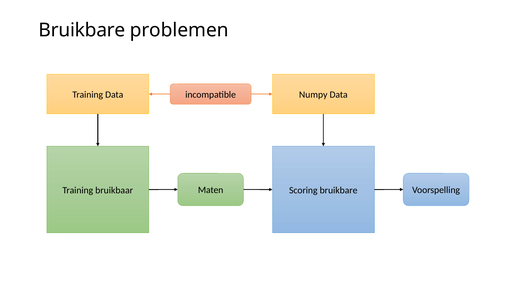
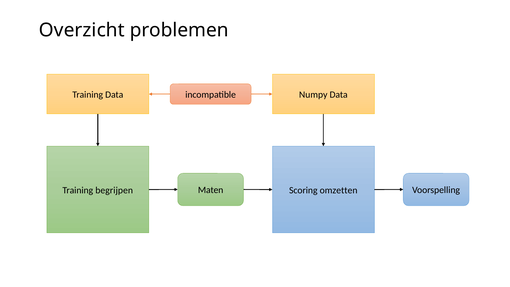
Bruikbare at (82, 30): Bruikbare -> Overzicht
bruikbaar: bruikbaar -> begrijpen
Scoring bruikbare: bruikbare -> omzetten
